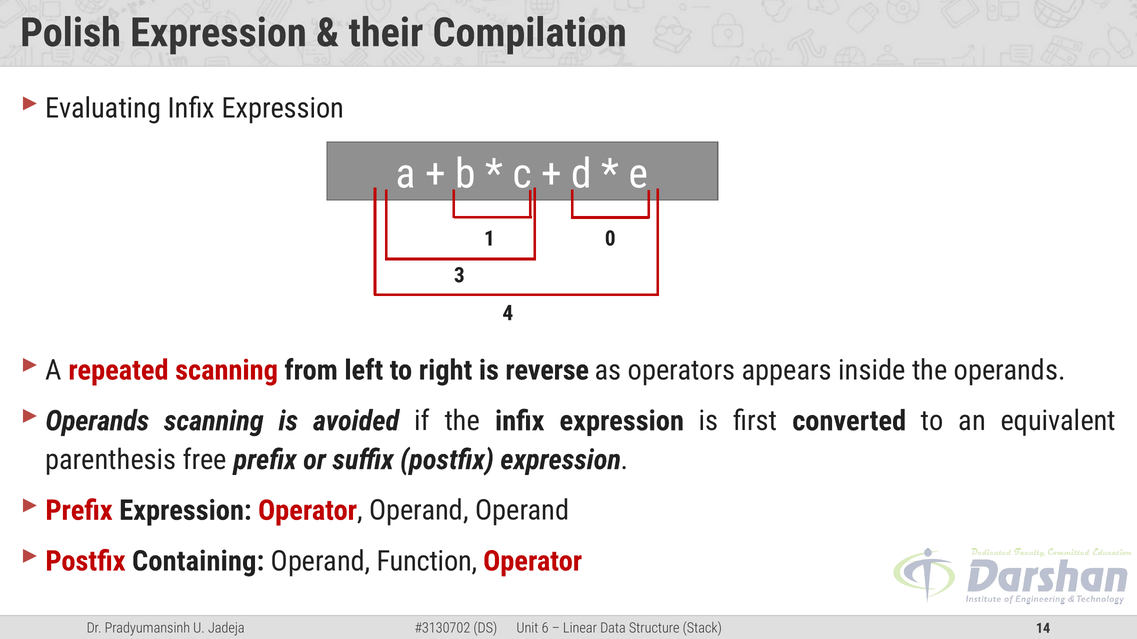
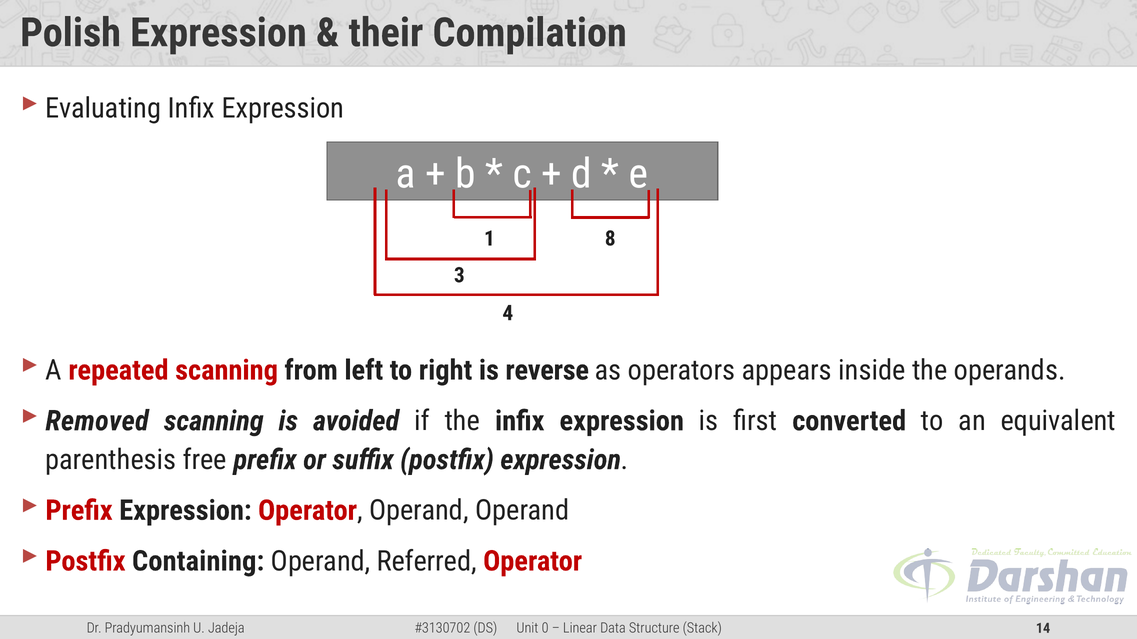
0: 0 -> 8
Operands at (97, 421): Operands -> Removed
Function: Function -> Referred
6: 6 -> 0
